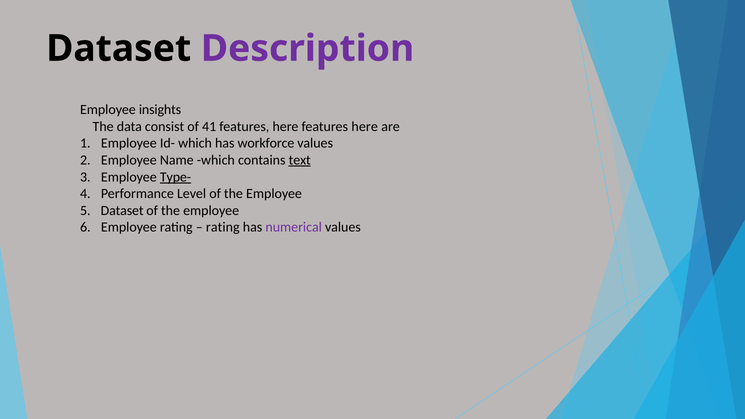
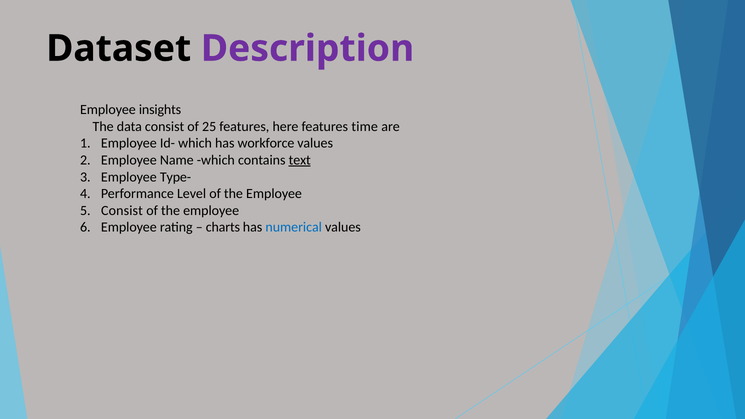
41: 41 -> 25
here features here: here -> time
Type- underline: present -> none
Dataset at (122, 210): Dataset -> Consist
rating at (223, 227): rating -> charts
numerical colour: purple -> blue
